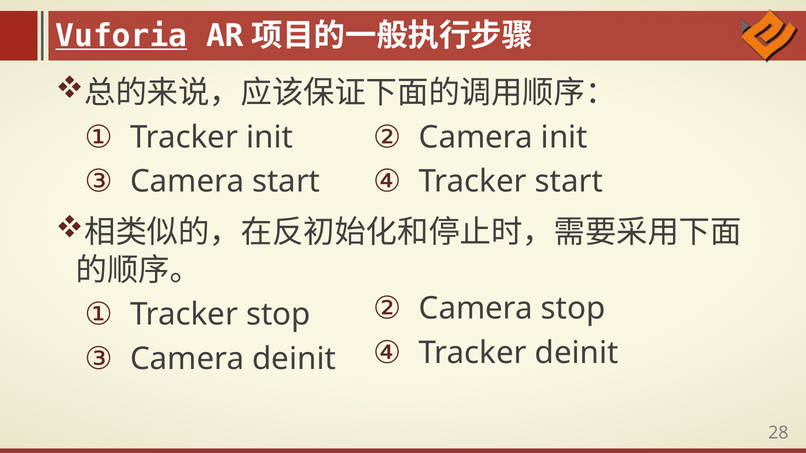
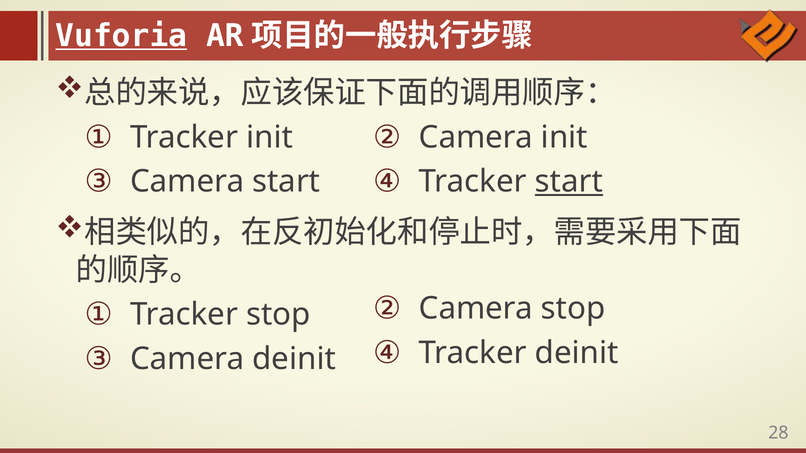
start at (569, 182) underline: none -> present
